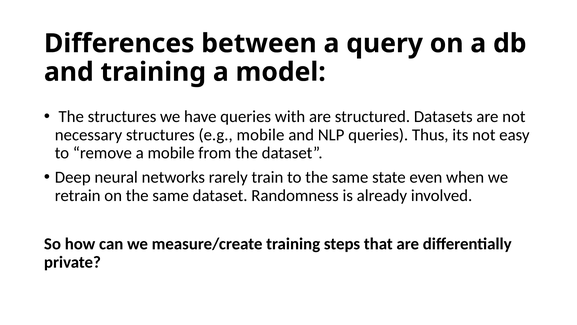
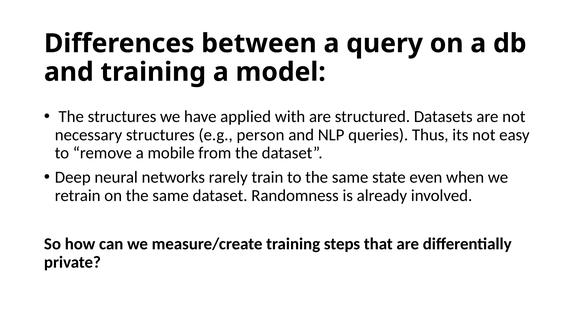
have queries: queries -> applied
e.g mobile: mobile -> person
